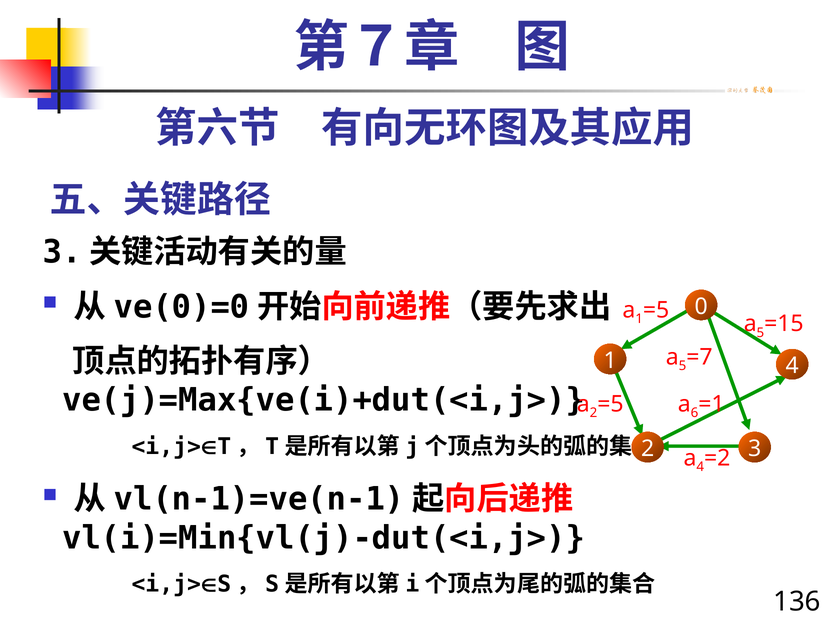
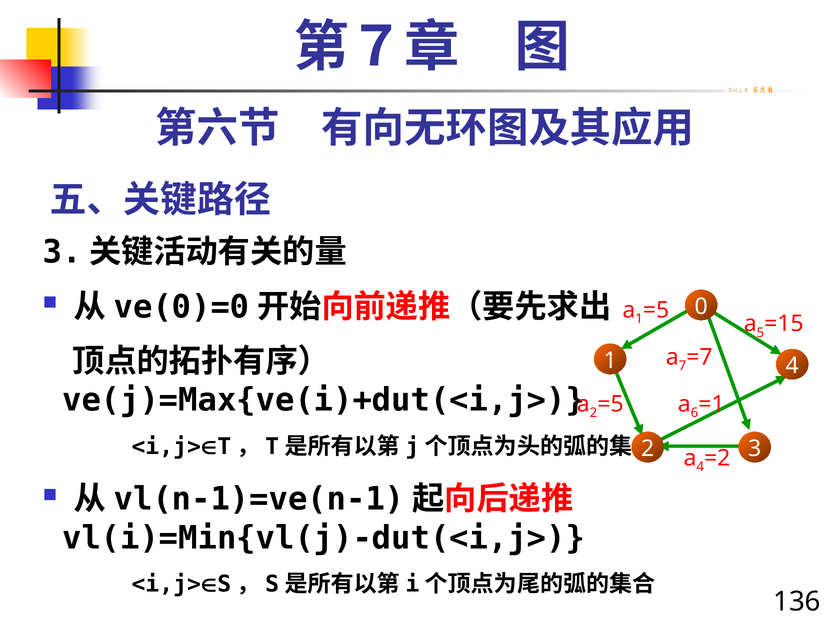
5 at (683, 367): 5 -> 7
